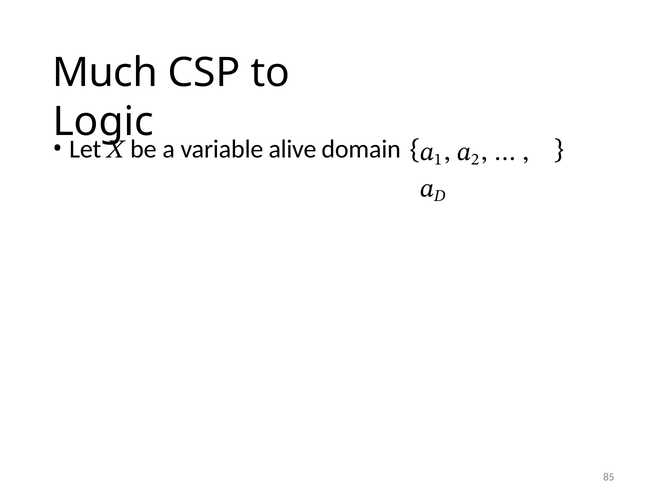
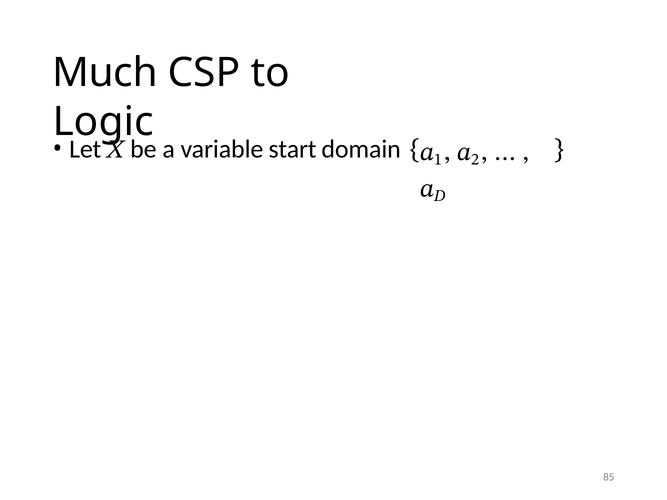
alive: alive -> start
